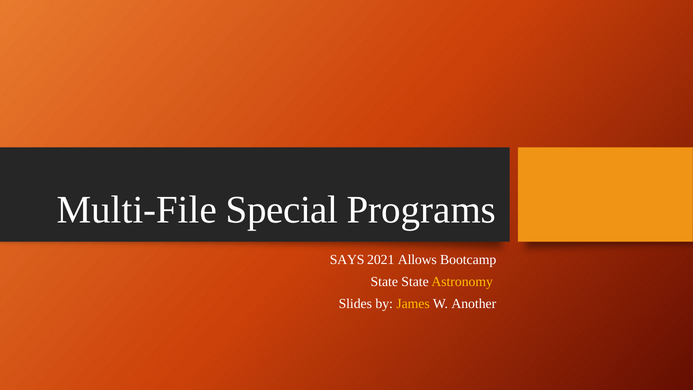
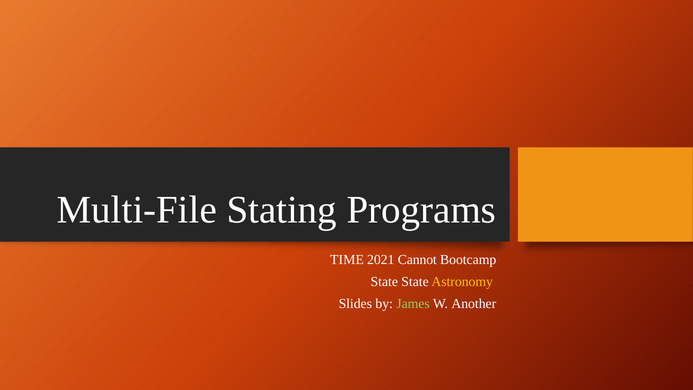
Special: Special -> Stating
SAYS: SAYS -> TIME
Allows: Allows -> Cannot
James colour: yellow -> light green
